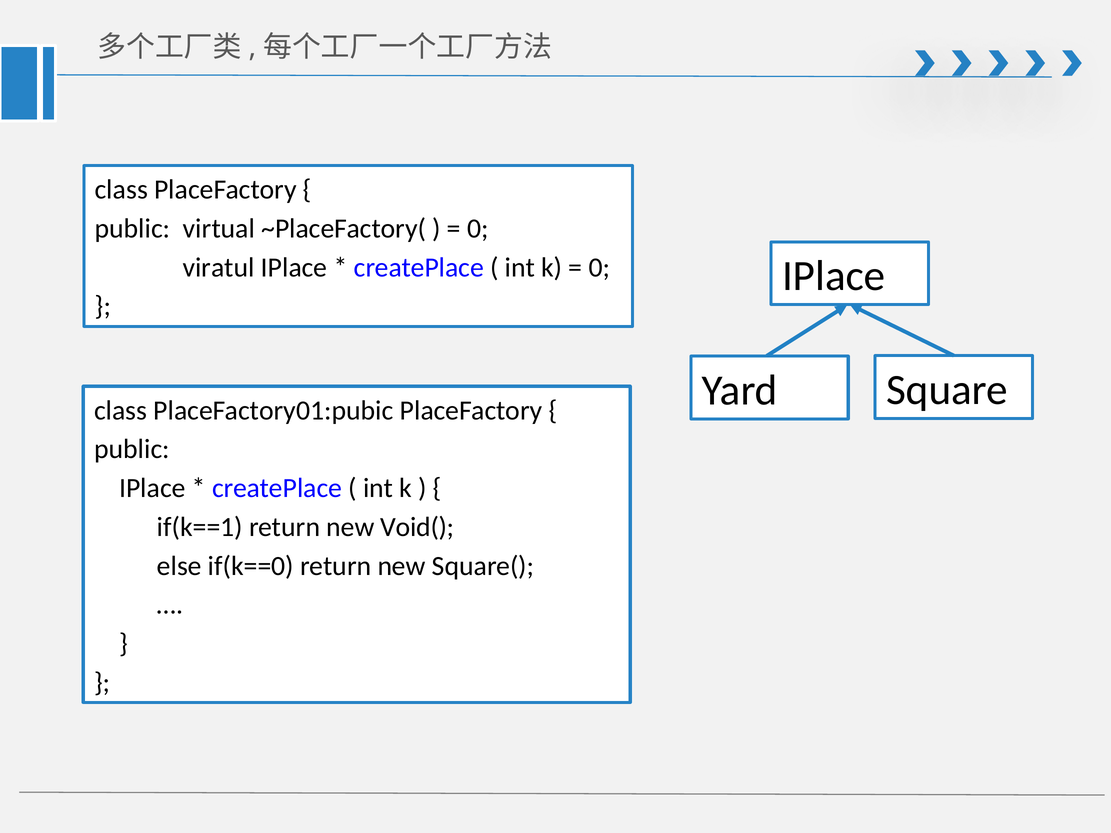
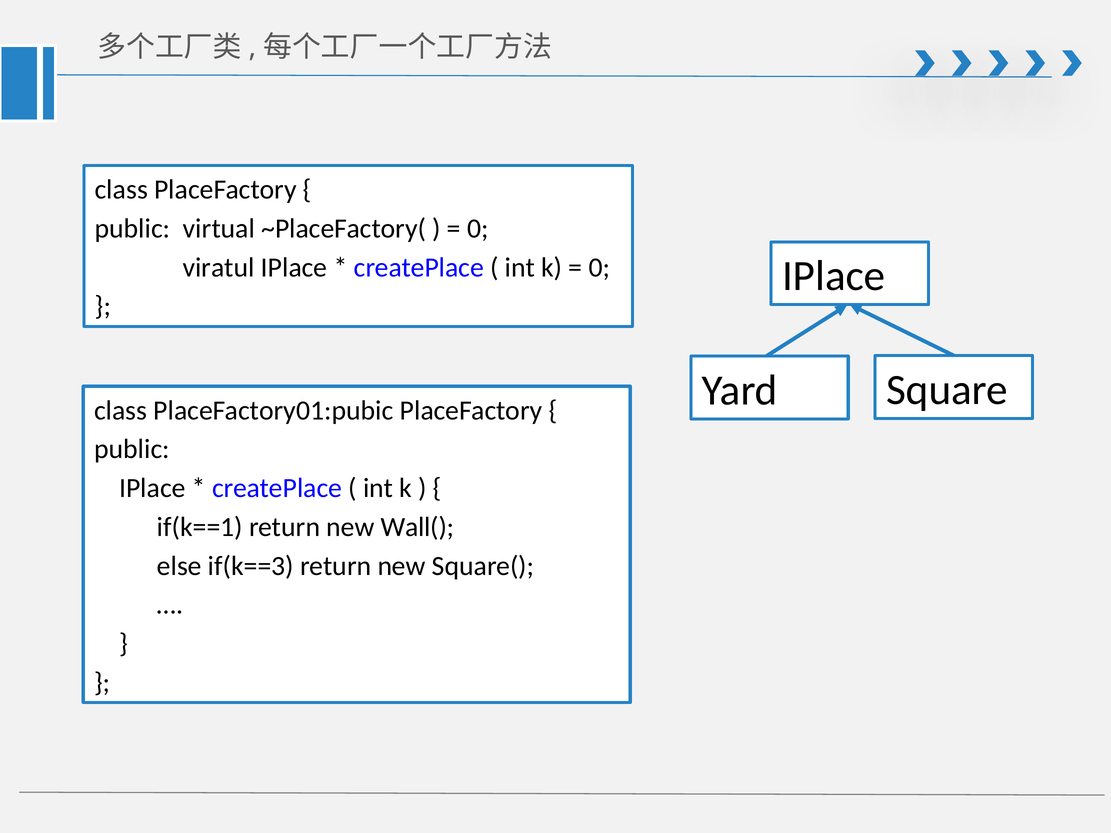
Void(: Void( -> Wall(
if(k==0: if(k==0 -> if(k==3
